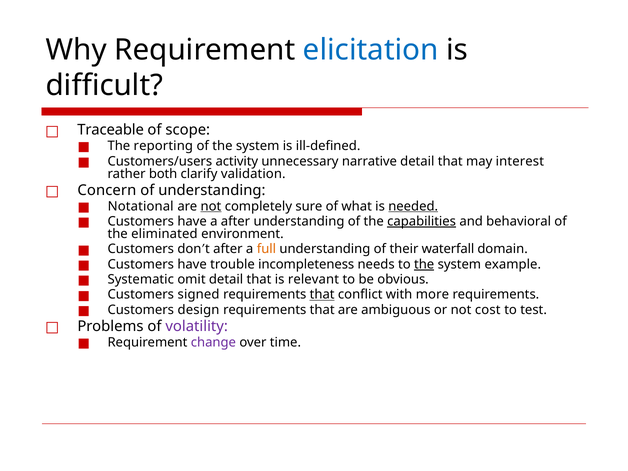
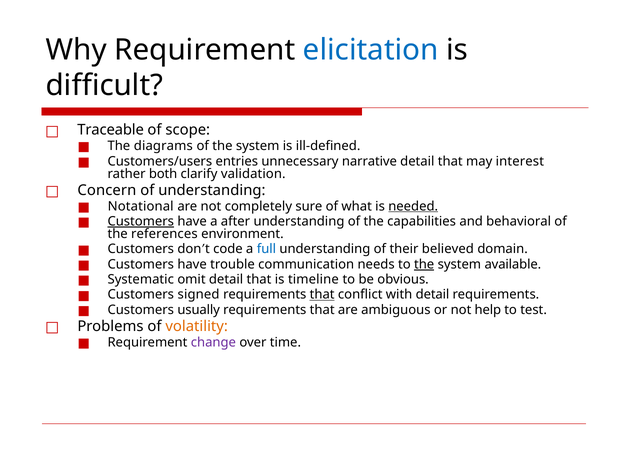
reporting: reporting -> diagrams
activity: activity -> entries
not at (211, 206) underline: present -> none
Customers at (141, 221) underline: none -> present
capabilities underline: present -> none
eliminated: eliminated -> references
don’t after: after -> code
full colour: orange -> blue
waterfall: waterfall -> believed
incompleteness: incompleteness -> communication
example: example -> available
relevant: relevant -> timeline
with more: more -> detail
design: design -> usually
cost: cost -> help
volatility colour: purple -> orange
